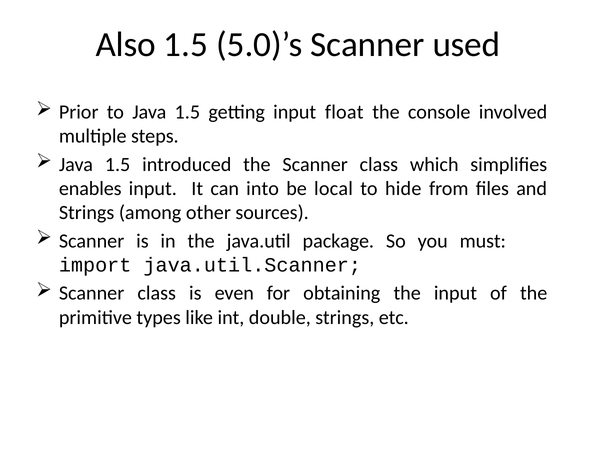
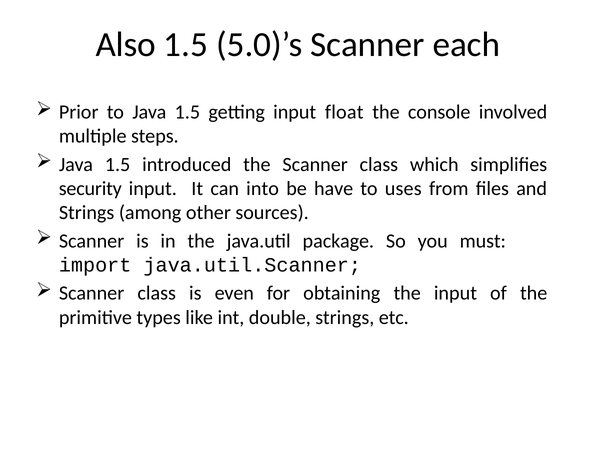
used: used -> each
enables: enables -> security
local: local -> have
hide: hide -> uses
